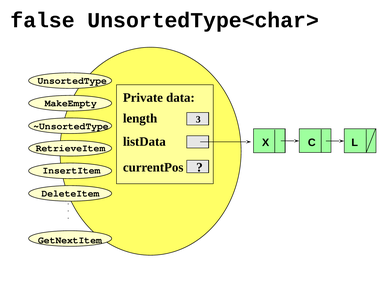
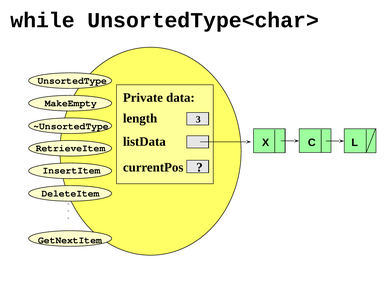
false: false -> while
